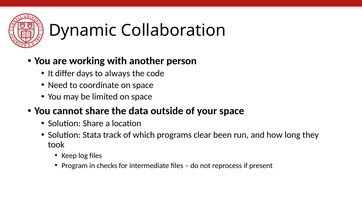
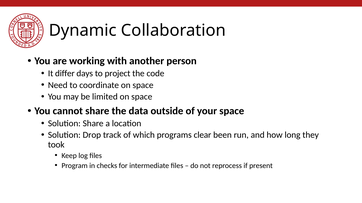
always: always -> project
Stata: Stata -> Drop
